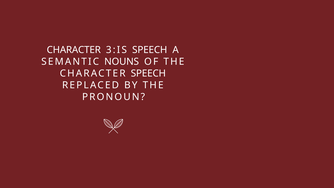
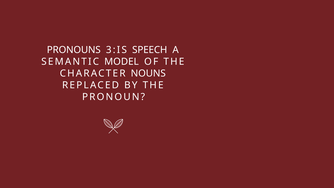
CHARACTER at (74, 50): CHARACTER -> PRONOUNS
NOUNS: NOUNS -> MODEL
CHARACTER SPEECH: SPEECH -> NOUNS
